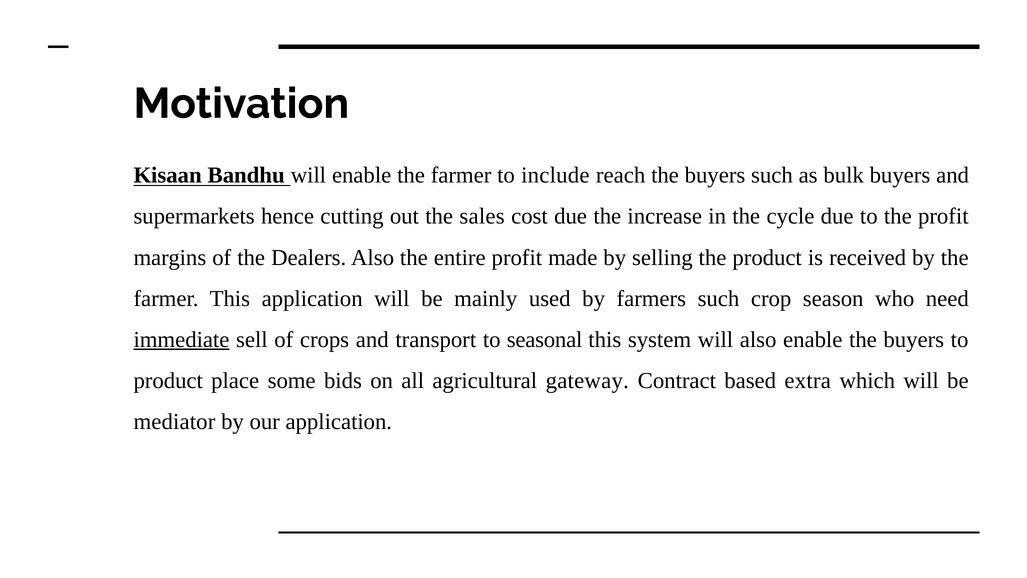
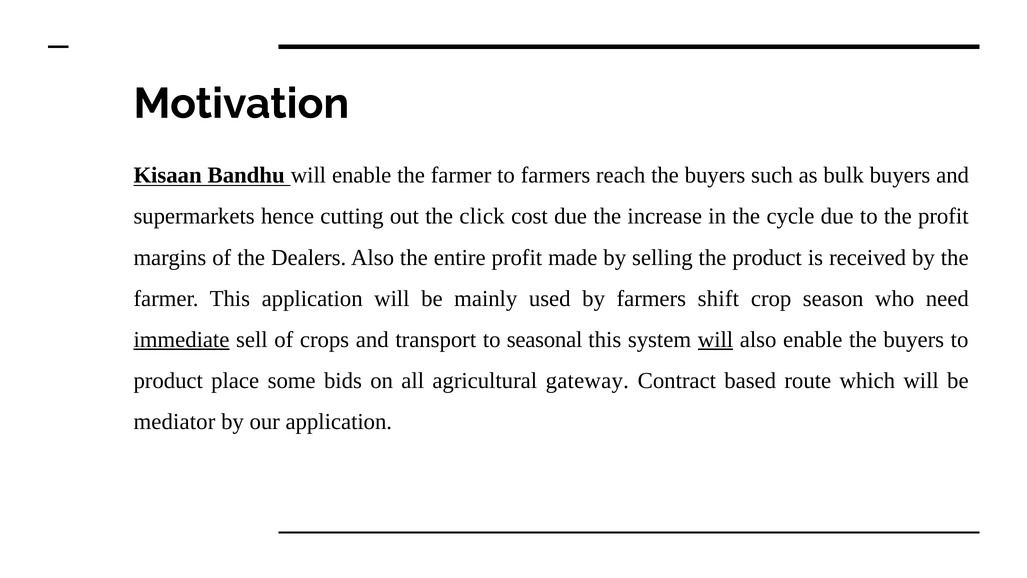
to include: include -> farmers
sales: sales -> click
farmers such: such -> shift
will at (716, 339) underline: none -> present
extra: extra -> route
